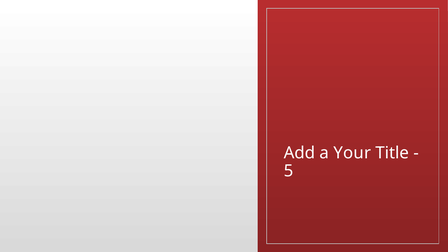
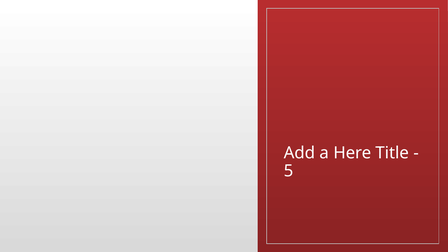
Your: Your -> Here
